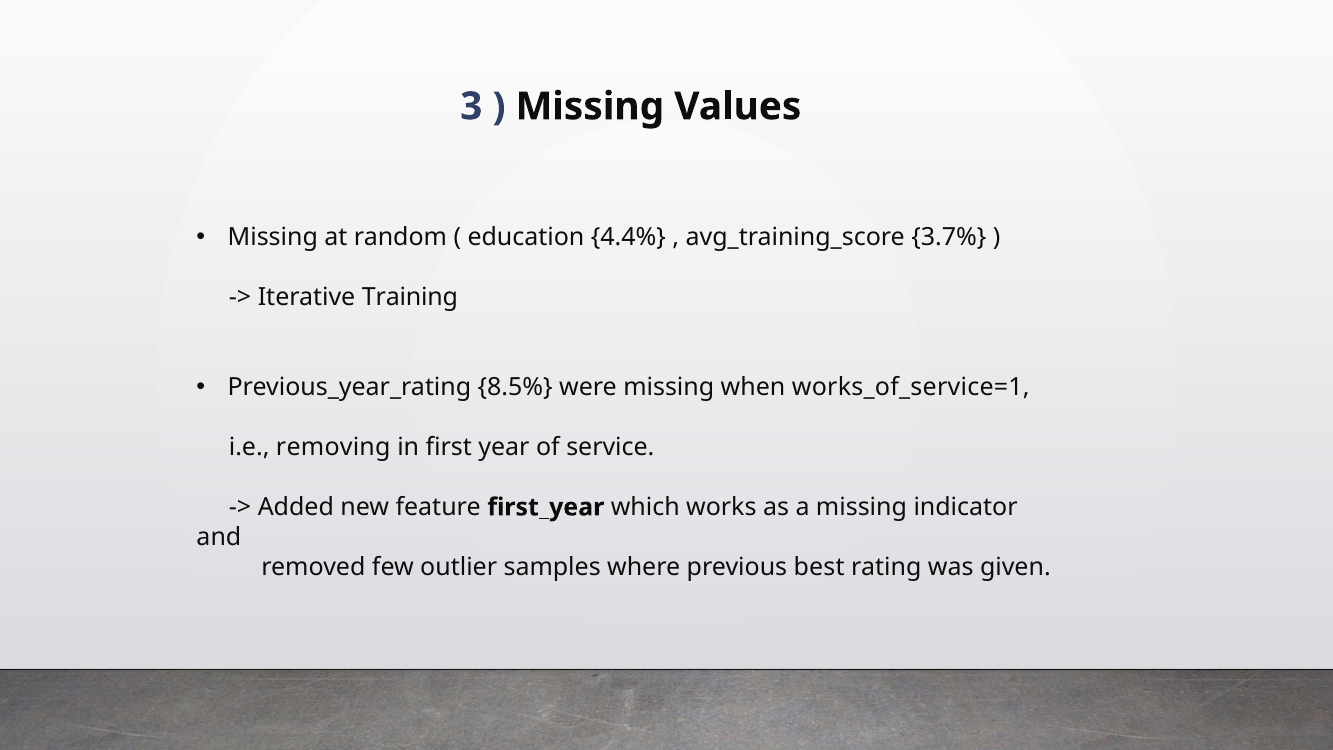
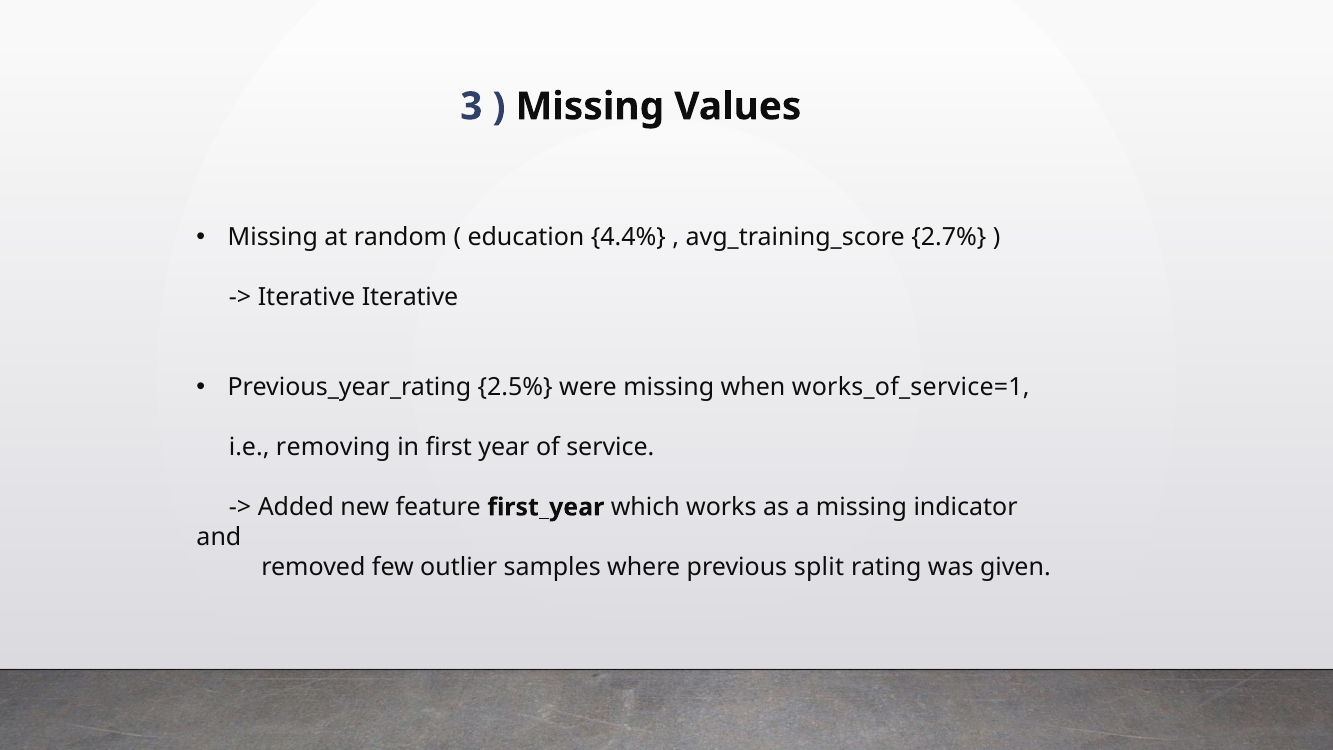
3.7%: 3.7% -> 2.7%
Iterative Training: Training -> Iterative
8.5%: 8.5% -> 2.5%
best: best -> split
